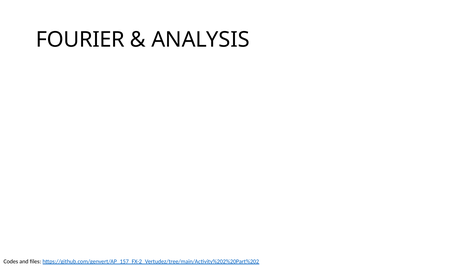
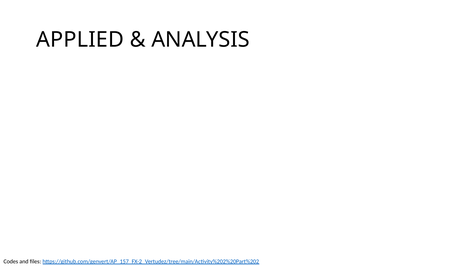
FOURIER: FOURIER -> APPLIED
